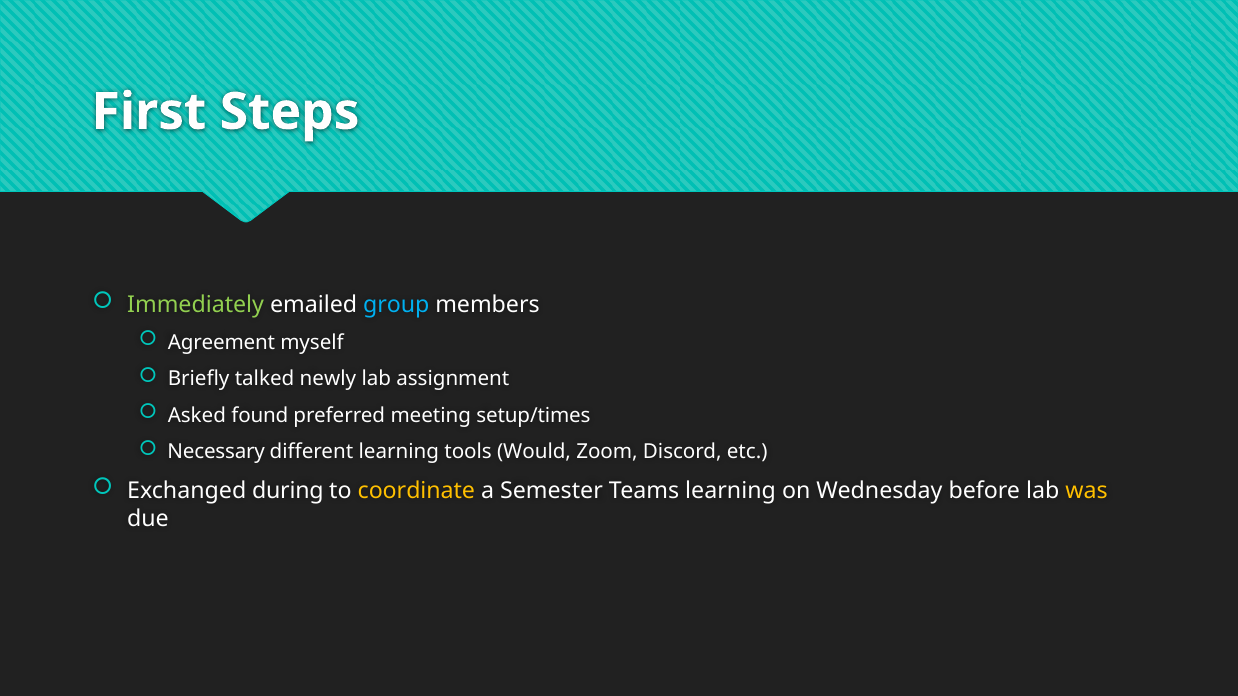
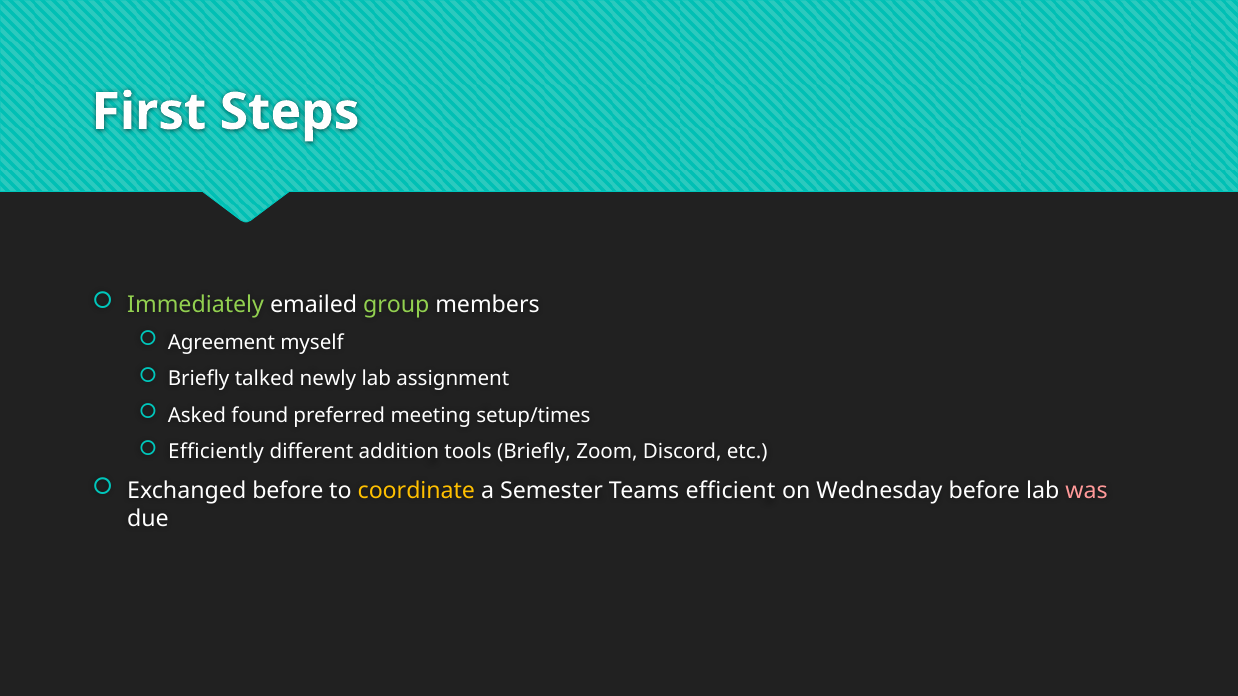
group colour: light blue -> light green
Necessary: Necessary -> Efficiently
different learning: learning -> addition
tools Would: Would -> Briefly
Exchanged during: during -> before
Teams learning: learning -> efficient
was colour: yellow -> pink
